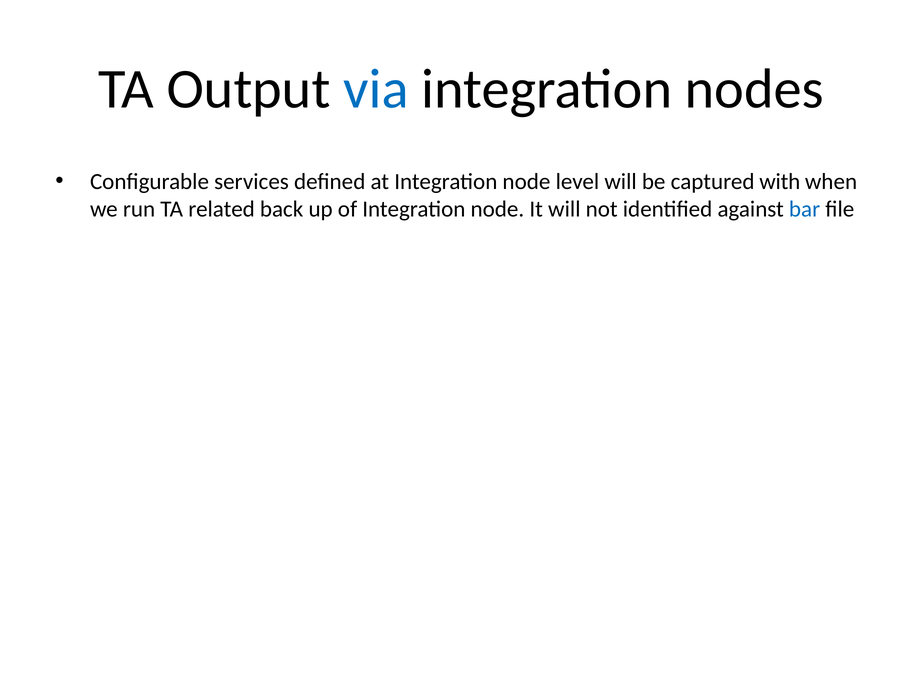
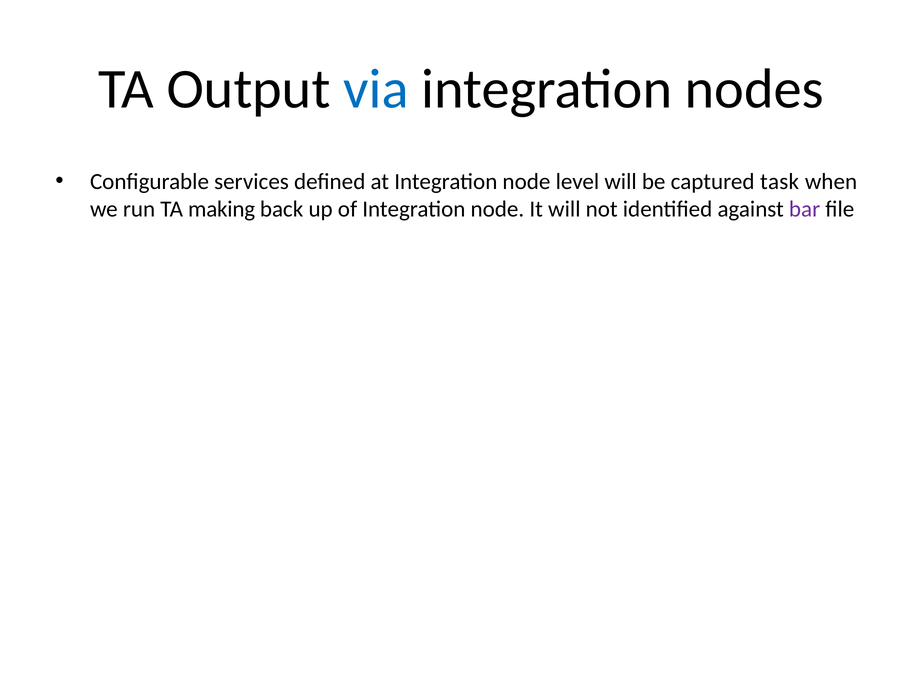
with: with -> task
related: related -> making
bar colour: blue -> purple
